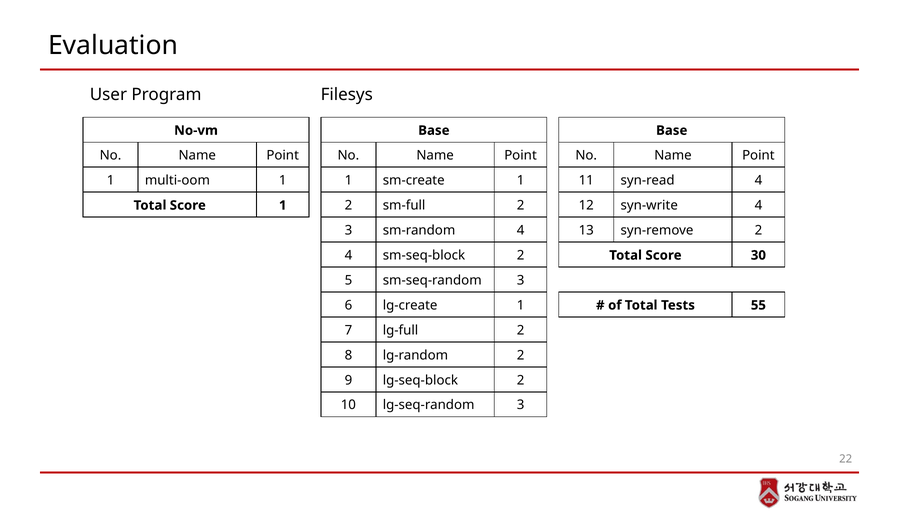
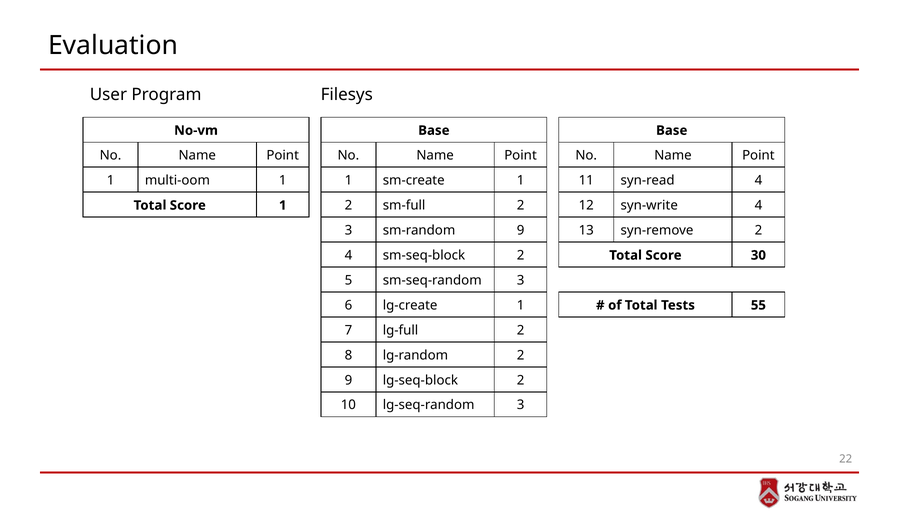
sm-random 4: 4 -> 9
